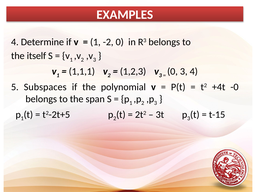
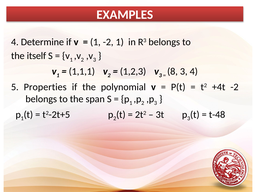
-2 0: 0 -> 1
0 at (172, 71): 0 -> 8
Subspaces: Subspaces -> Properties
+4t -0: -0 -> -2
t-15: t-15 -> t-48
